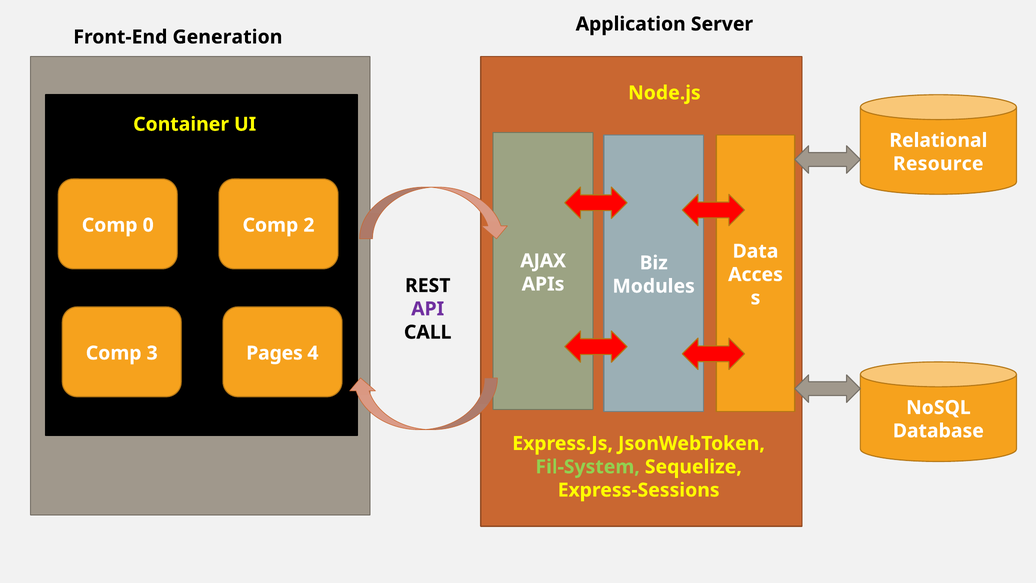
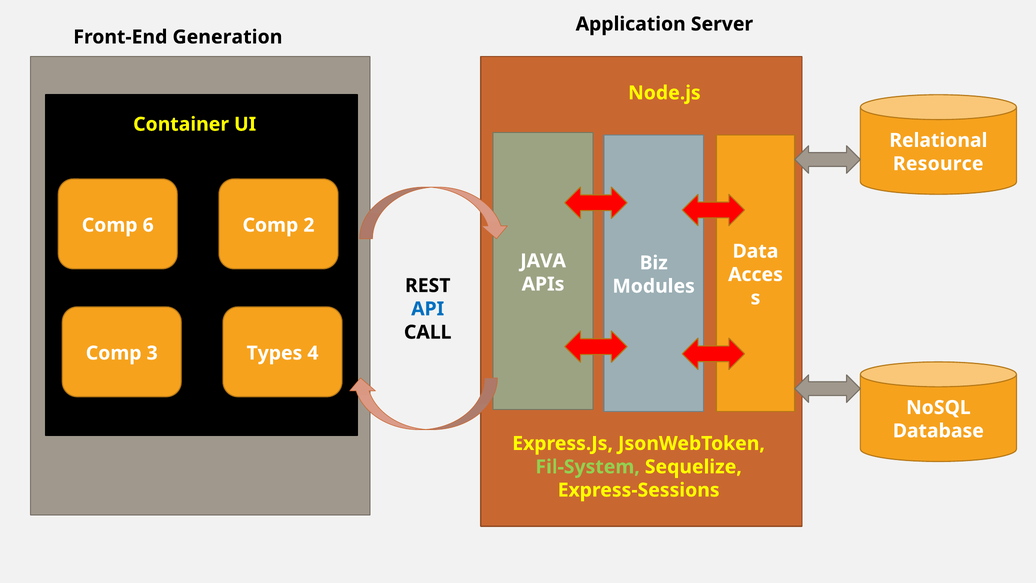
0: 0 -> 6
AJAX: AJAX -> JAVA
API colour: purple -> blue
Pages: Pages -> Types
